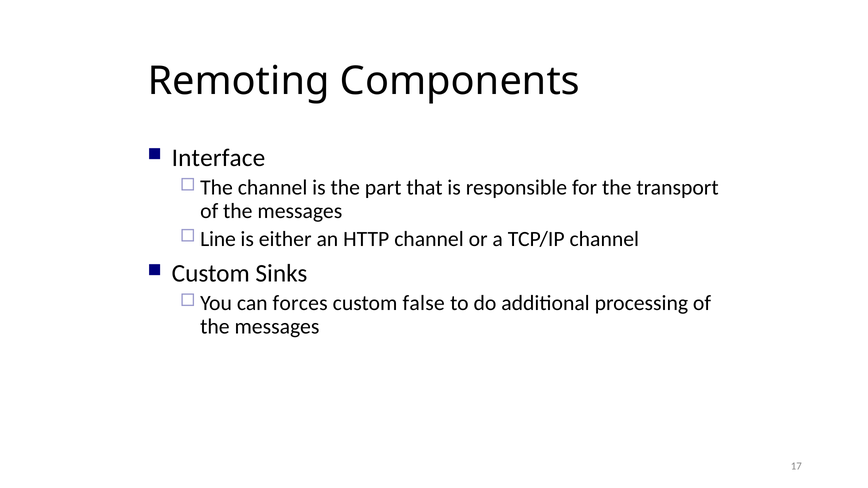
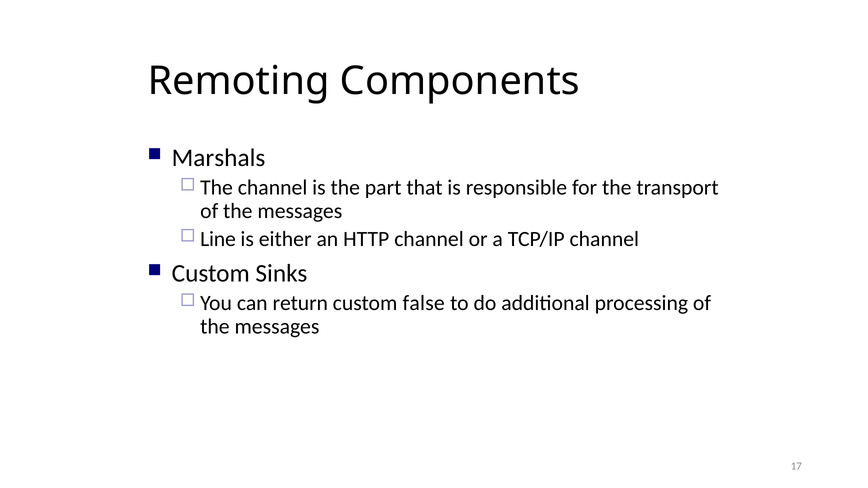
Interface: Interface -> Marshals
forces: forces -> return
